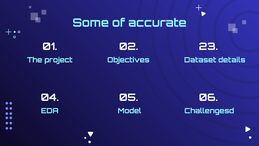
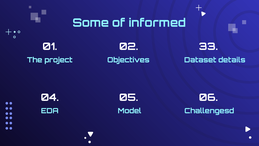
accurate: accurate -> informed
23: 23 -> 33
